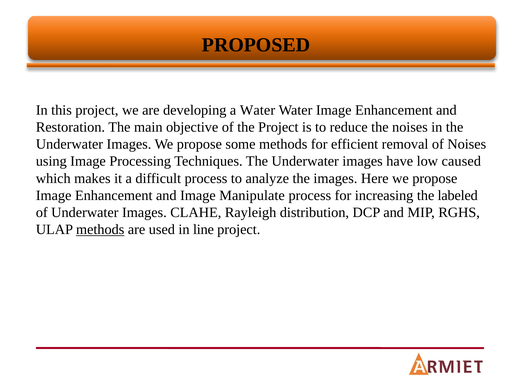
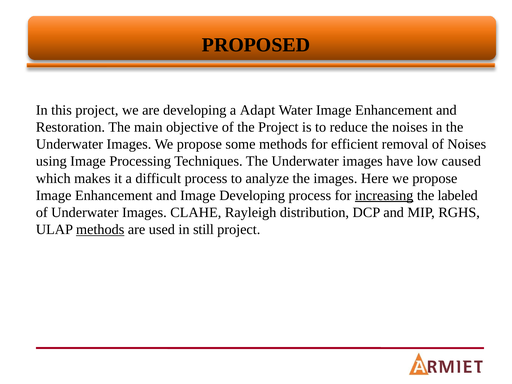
a Water: Water -> Adapt
Image Manipulate: Manipulate -> Developing
increasing underline: none -> present
line: line -> still
